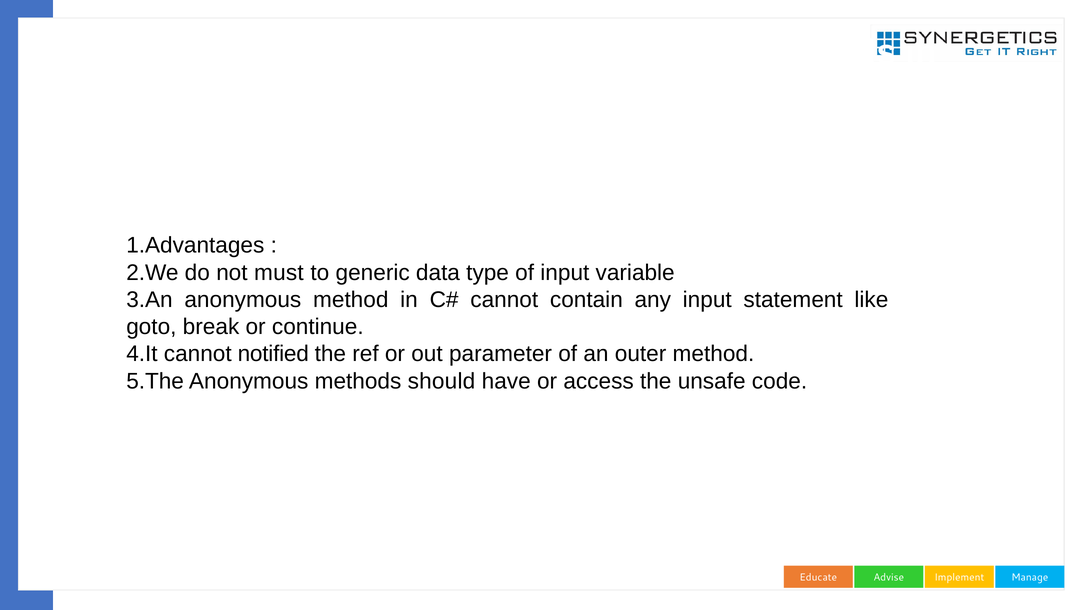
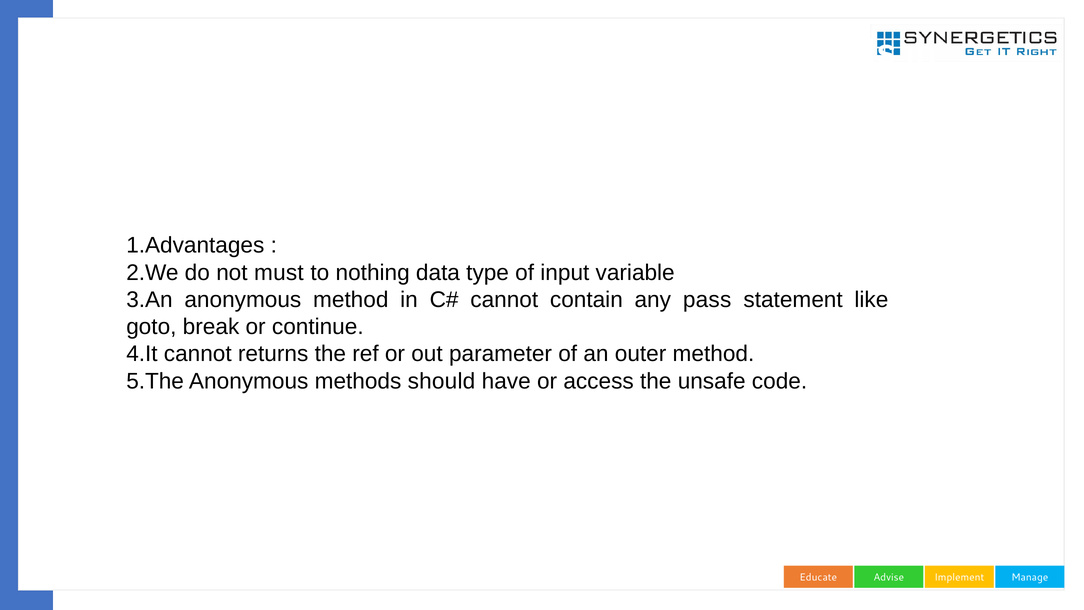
generic: generic -> nothing
any input: input -> pass
notified: notified -> returns
